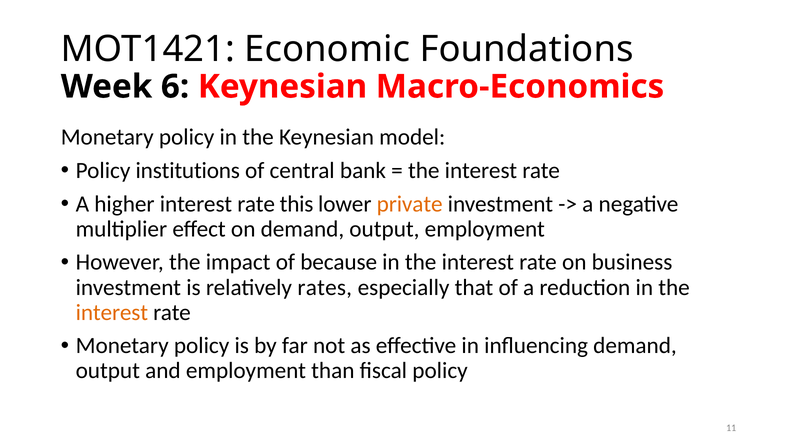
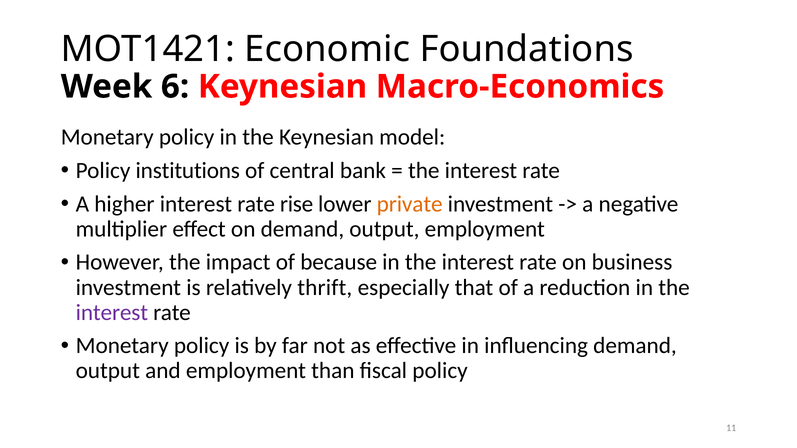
this: this -> rise
rates: rates -> thrift
interest at (112, 313) colour: orange -> purple
